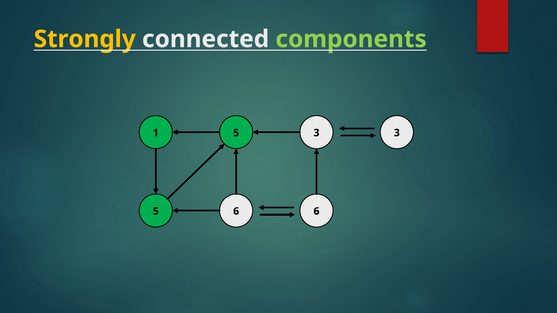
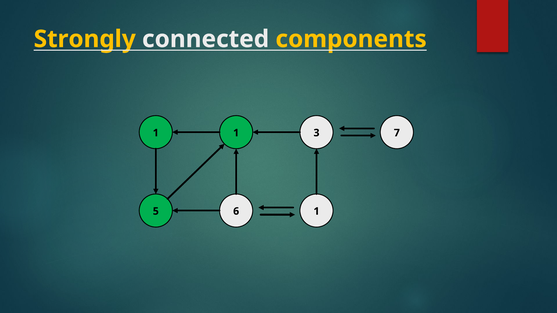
components colour: light green -> yellow
1 5: 5 -> 1
3 3: 3 -> 7
6 6: 6 -> 1
